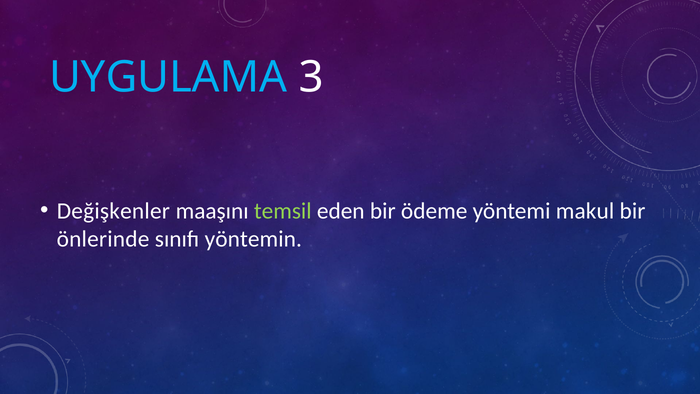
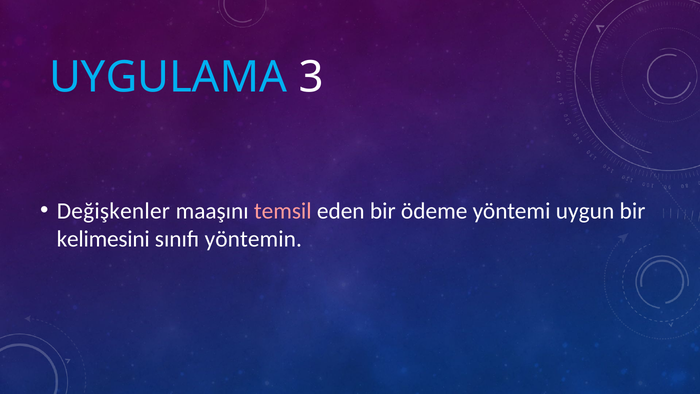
temsil colour: light green -> pink
makul: makul -> uygun
önlerinde: önlerinde -> kelimesini
